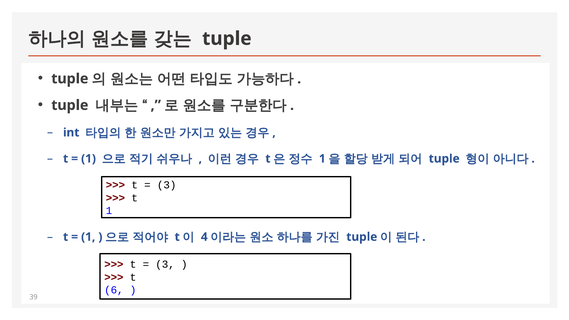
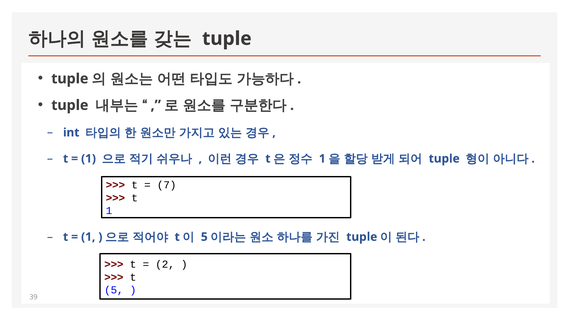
3 at (167, 185): 3 -> 7
4 at (204, 237): 4 -> 5
3 at (165, 264): 3 -> 2
6 at (114, 290): 6 -> 5
